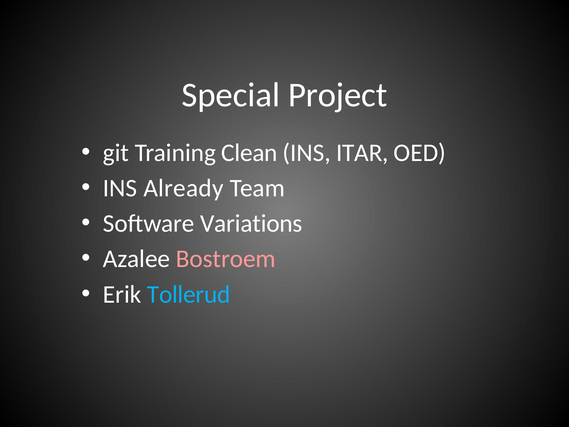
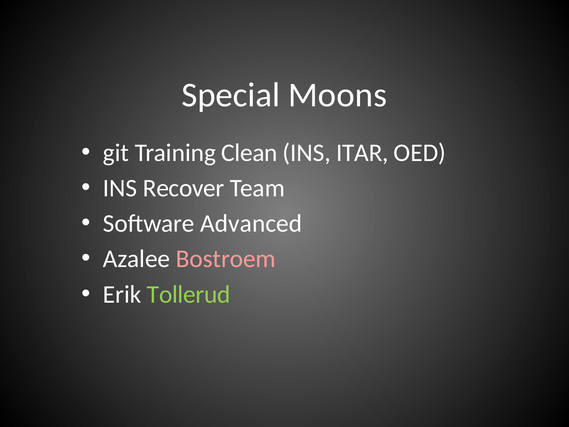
Project: Project -> Moons
Already: Already -> Recover
Variations: Variations -> Advanced
Tollerud colour: light blue -> light green
